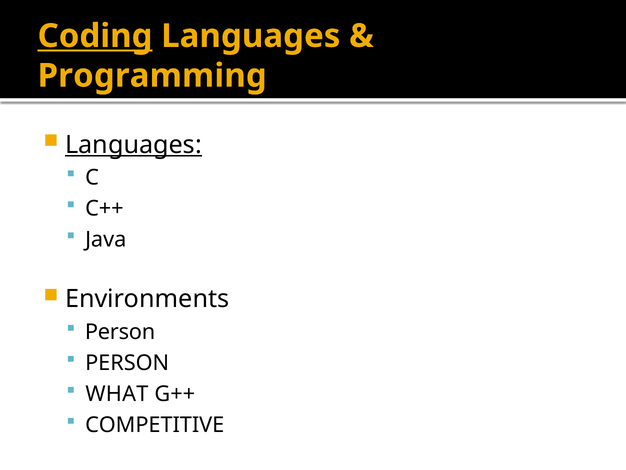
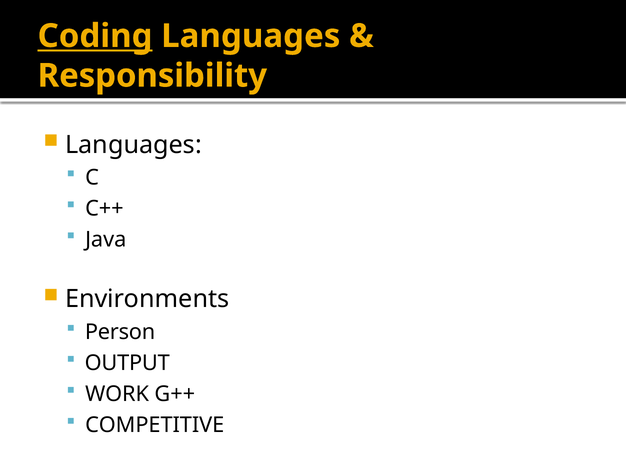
Programming: Programming -> Responsibility
Languages at (133, 145) underline: present -> none
PERSON at (127, 363): PERSON -> OUTPUT
WHAT: WHAT -> WORK
